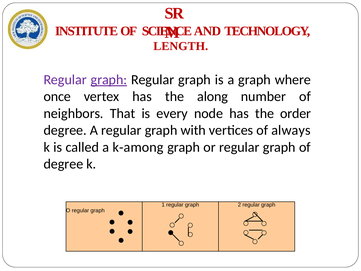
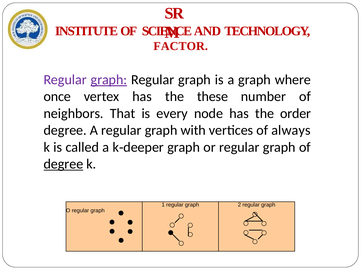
LENGTH: LENGTH -> FACTOR
along: along -> these
among: among -> deeper
degree at (63, 164) underline: none -> present
